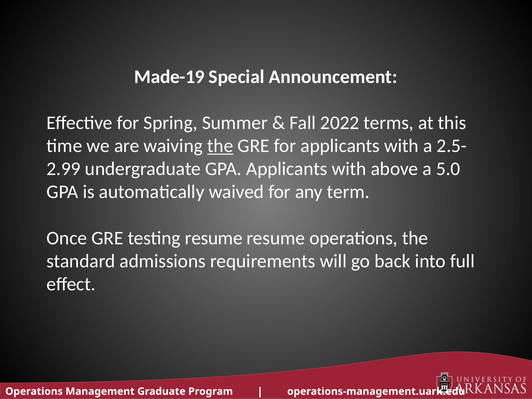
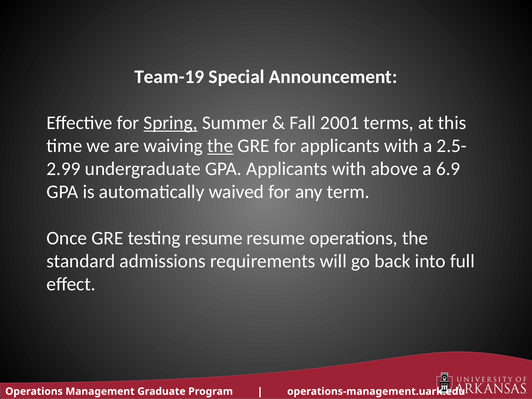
Made-19: Made-19 -> Team-19
Spring underline: none -> present
2022: 2022 -> 2001
5.0: 5.0 -> 6.9
